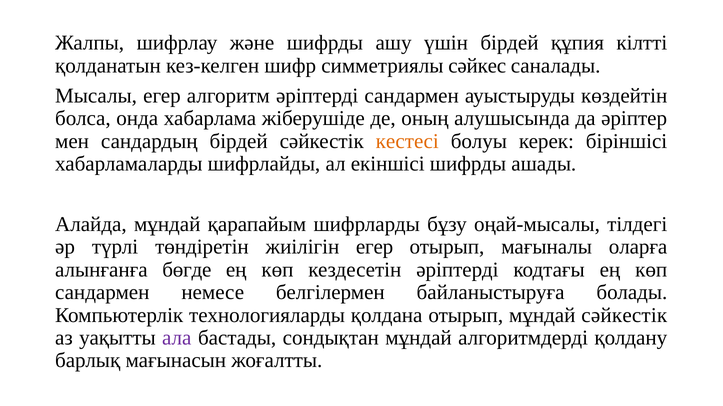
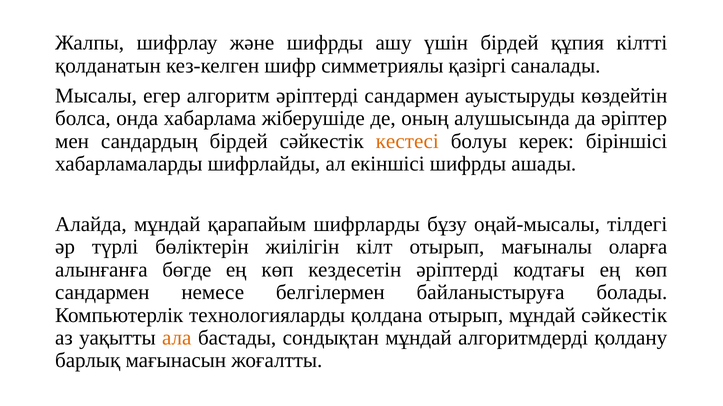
сәйкес: сәйкес -> қазіргі
төндіретін: төндіретін -> бөліктерін
жиілігін егер: егер -> кілт
ала colour: purple -> orange
